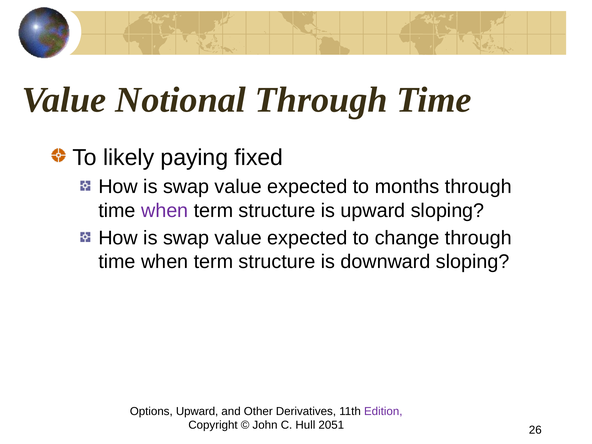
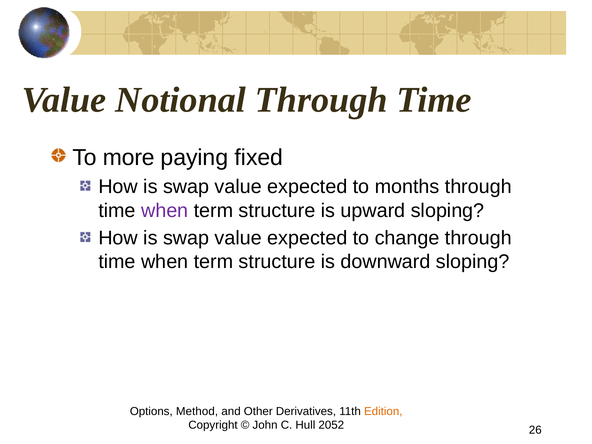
likely: likely -> more
Options Upward: Upward -> Method
Edition colour: purple -> orange
2051: 2051 -> 2052
